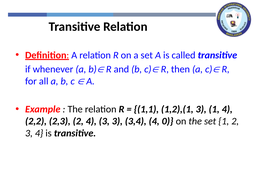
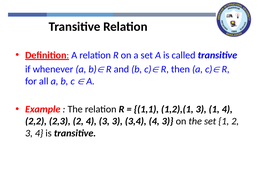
3,4 4 0: 0 -> 3
